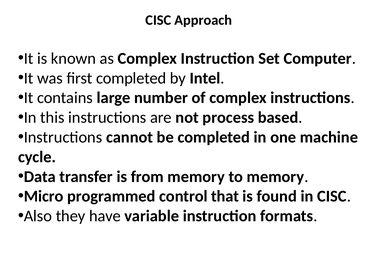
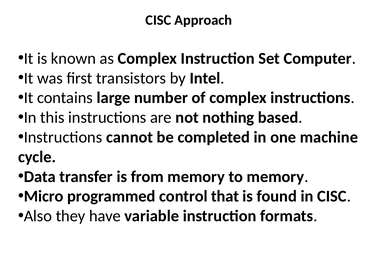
first completed: completed -> transistors
process: process -> nothing
